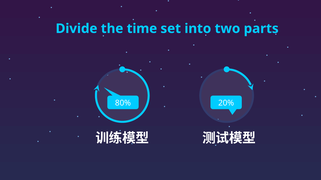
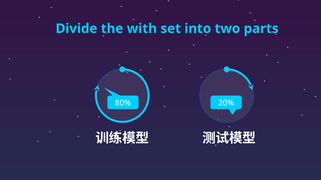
time: time -> with
